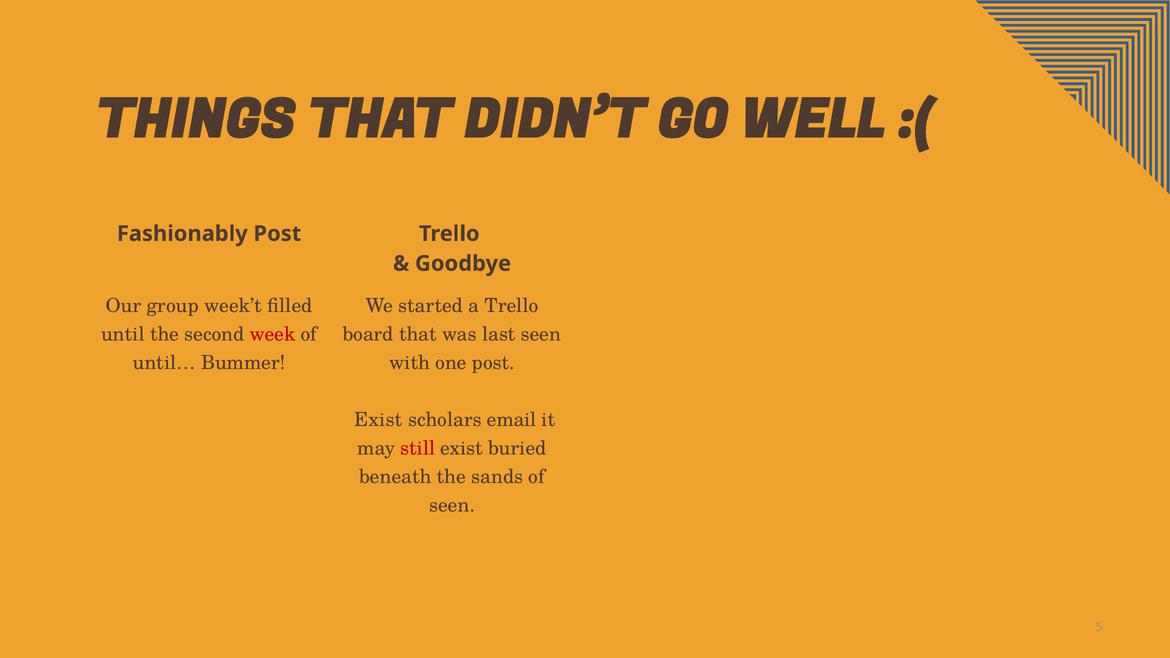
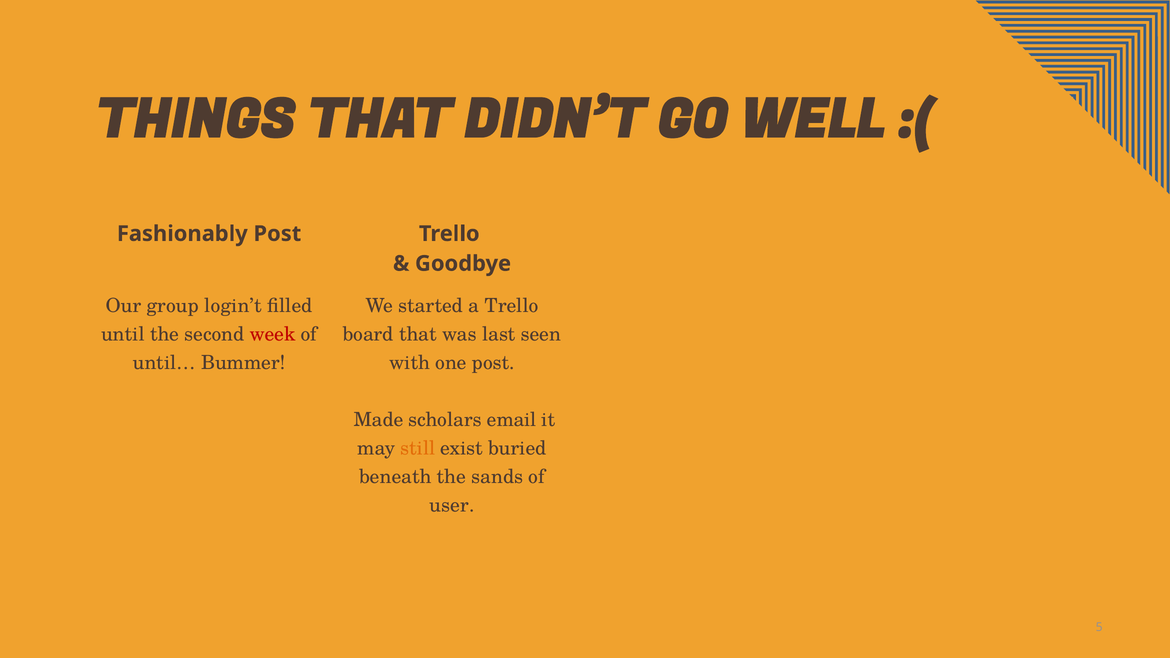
week’t: week’t -> login’t
Exist at (378, 420): Exist -> Made
still colour: red -> orange
seen at (452, 505): seen -> user
